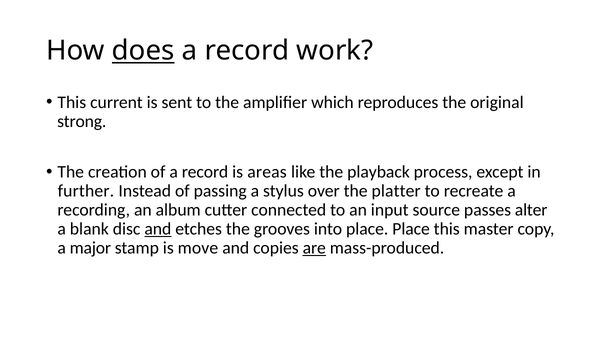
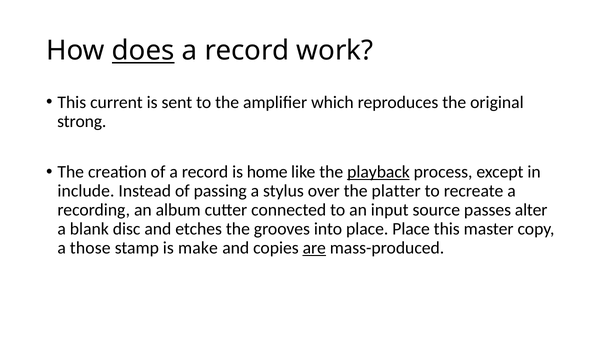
areas: areas -> home
playback underline: none -> present
further: further -> include
and at (158, 229) underline: present -> none
major: major -> those
move: move -> make
